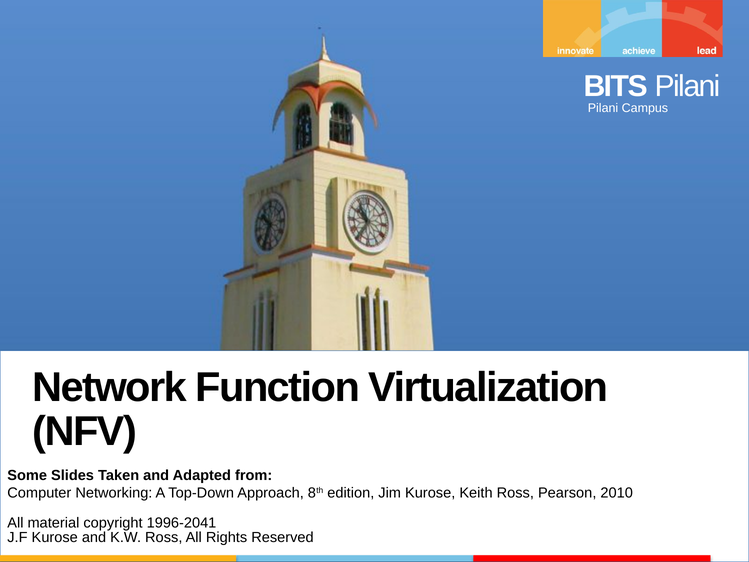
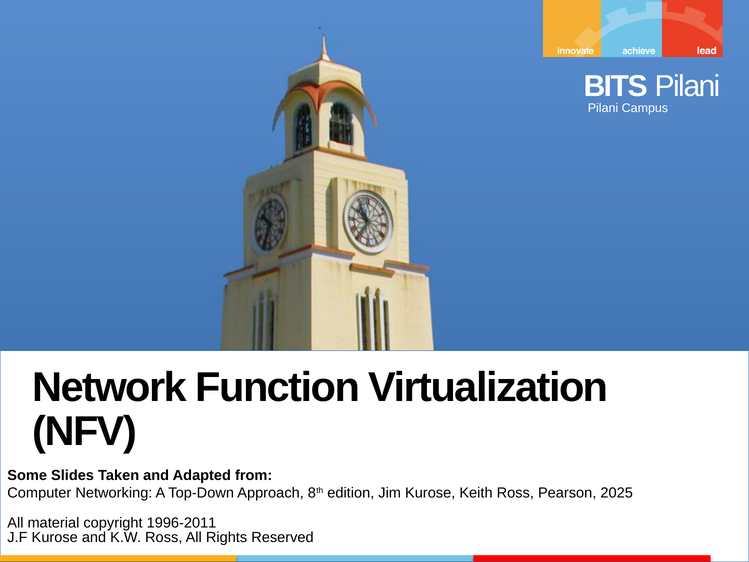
2010: 2010 -> 2025
1996-2041: 1996-2041 -> 1996-2011
